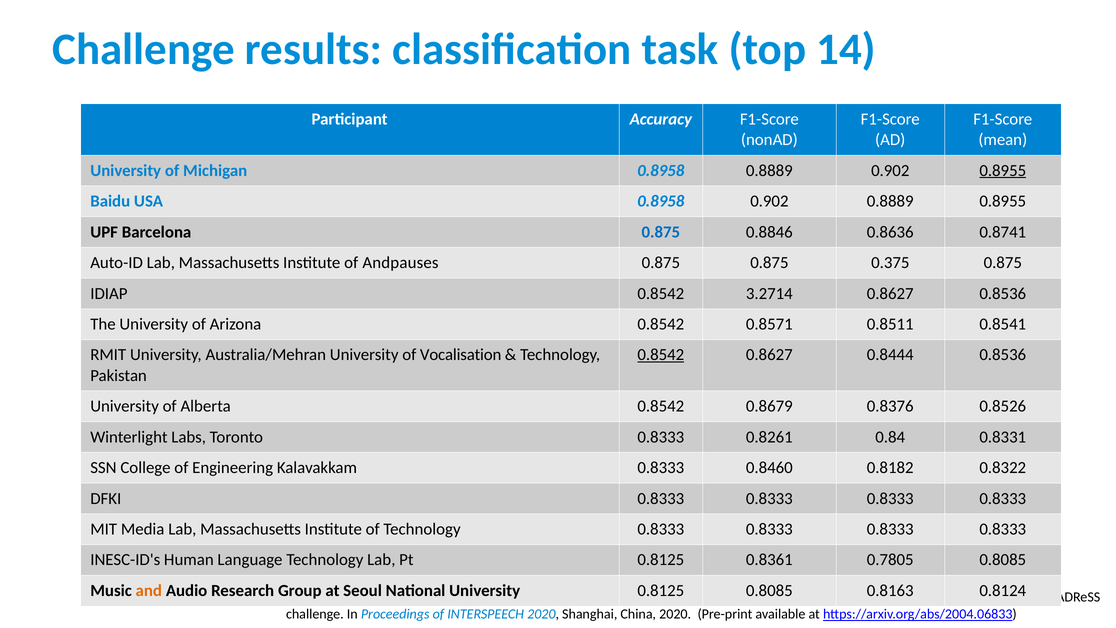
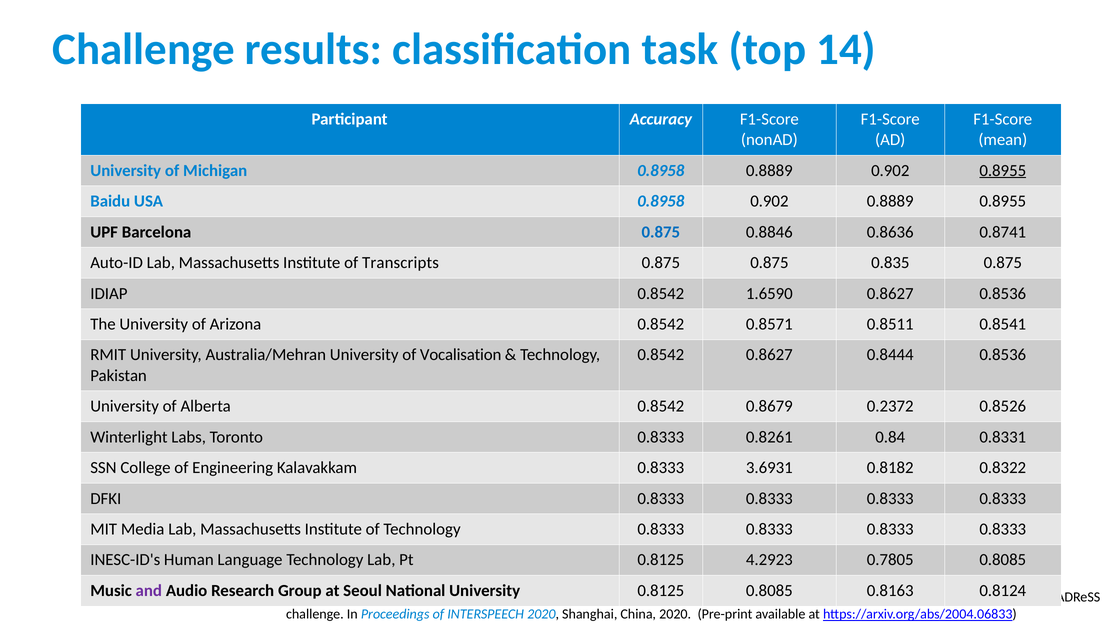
Andpauses: Andpauses -> Transcripts
0.375: 0.375 -> 0.835
3.2714: 3.2714 -> 1.6590
0.8542 at (661, 355) underline: present -> none
0.8376: 0.8376 -> 0.2372
0.8460: 0.8460 -> 3.6931
0.8361: 0.8361 -> 4.2923
and at (149, 590) colour: orange -> purple
